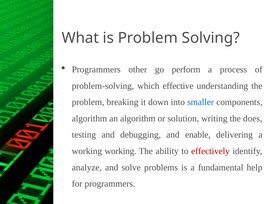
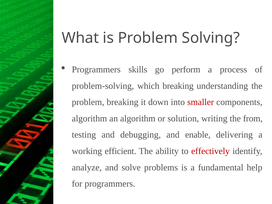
other: other -> skills
which effective: effective -> breaking
smaller colour: blue -> red
does: does -> from
working working: working -> efficient
